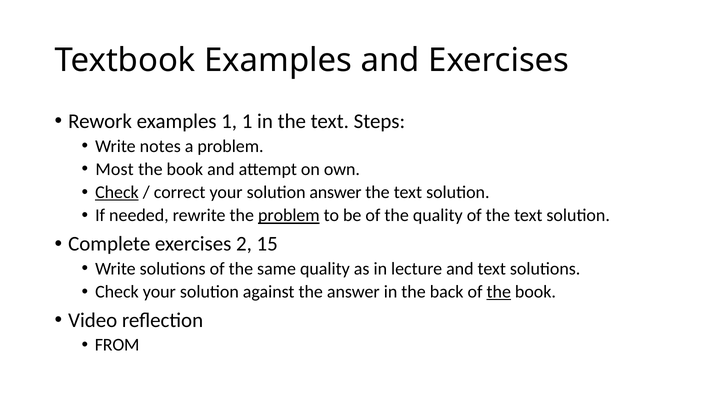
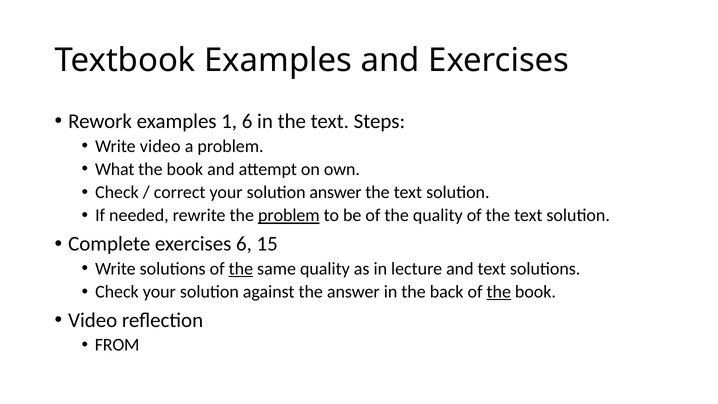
1 1: 1 -> 6
Write notes: notes -> video
Most: Most -> What
Check at (117, 192) underline: present -> none
exercises 2: 2 -> 6
the at (241, 269) underline: none -> present
